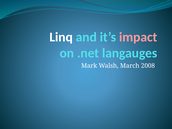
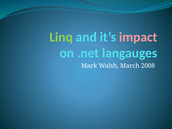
Linq colour: white -> light green
